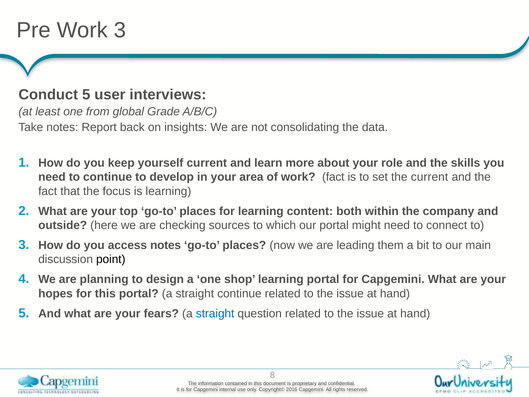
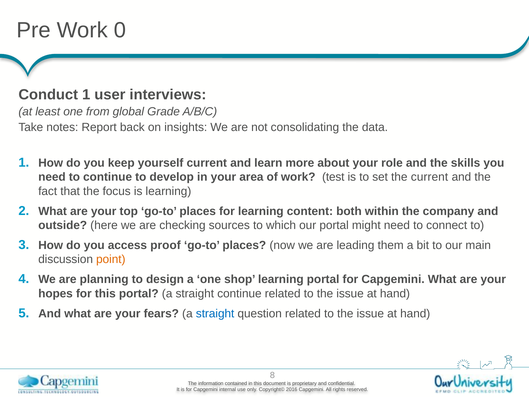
Work 3: 3 -> 0
Conduct 5: 5 -> 1
work fact: fact -> test
access notes: notes -> proof
point colour: black -> orange
